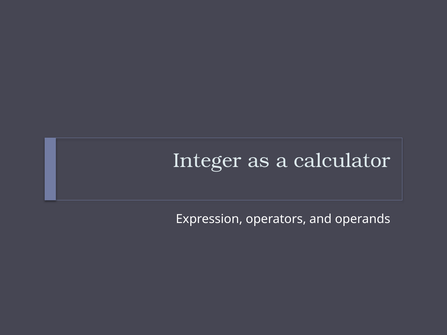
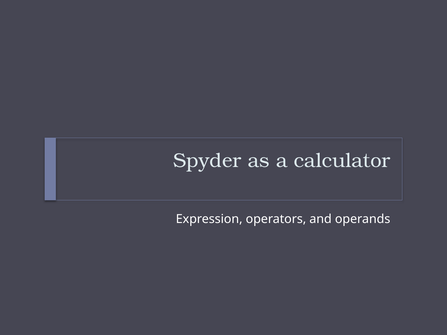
Integer: Integer -> Spyder
